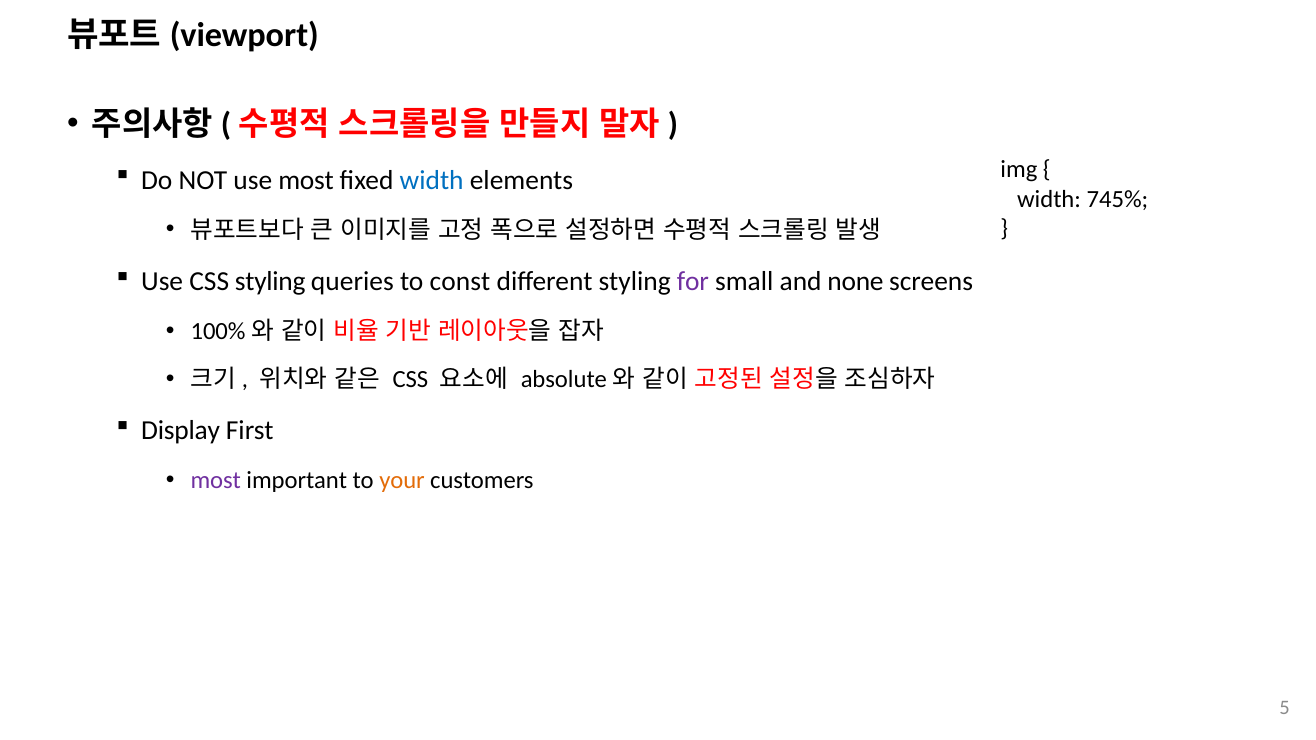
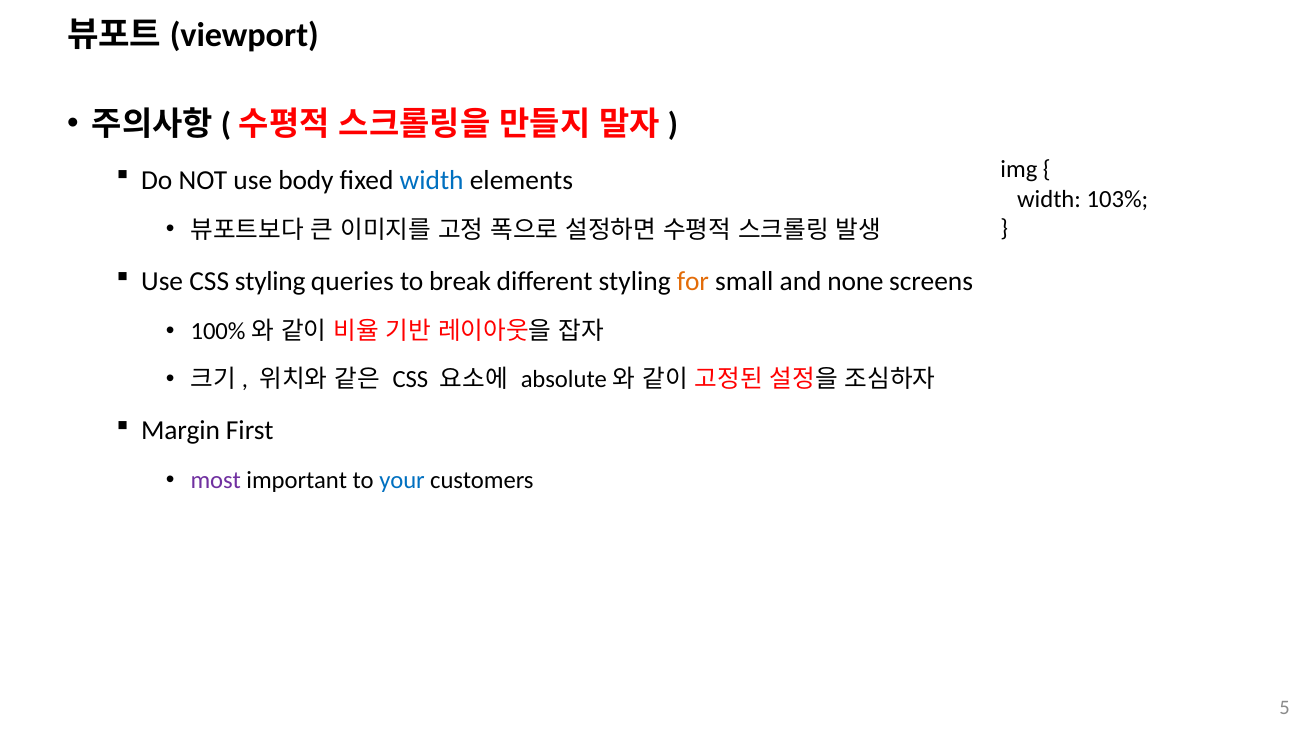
use most: most -> body
745%: 745% -> 103%
const: const -> break
for colour: purple -> orange
Display: Display -> Margin
your colour: orange -> blue
